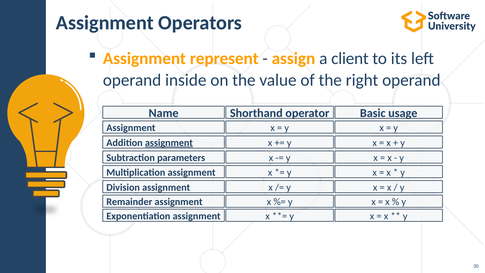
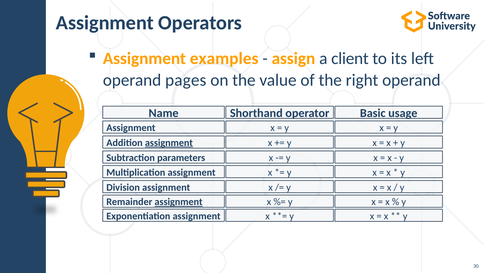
represent: represent -> examples
inside: inside -> pages
assignment at (179, 202) underline: none -> present
